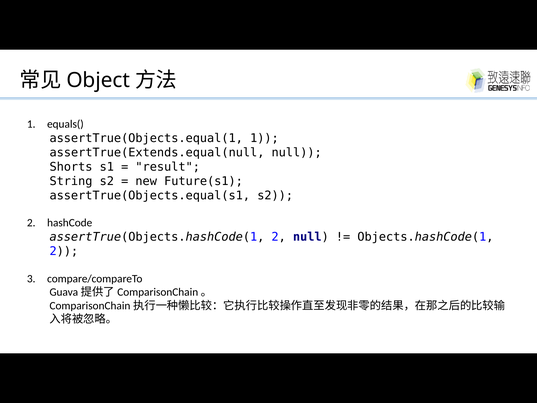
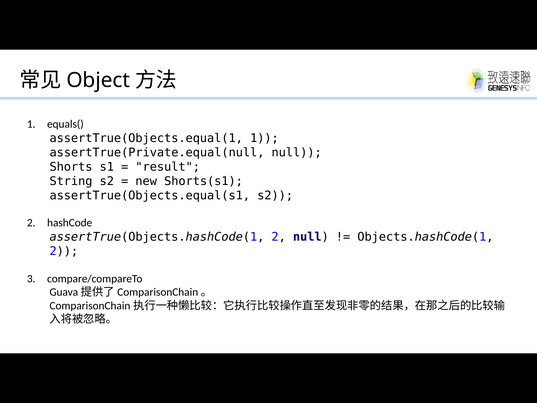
assertTrue(Extends.equal(null: assertTrue(Extends.equal(null -> assertTrue(Private.equal(null
Future(s1: Future(s1 -> Shorts(s1
